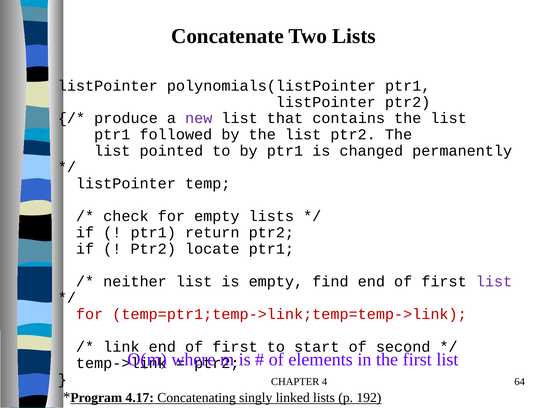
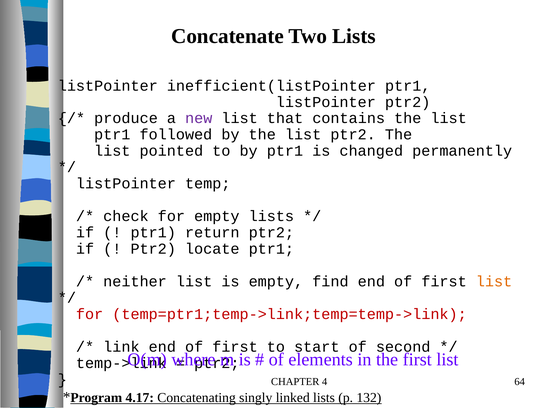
polynomials(listPointer: polynomials(listPointer -> inefficient(listPointer
list at (494, 282) colour: purple -> orange
192: 192 -> 132
